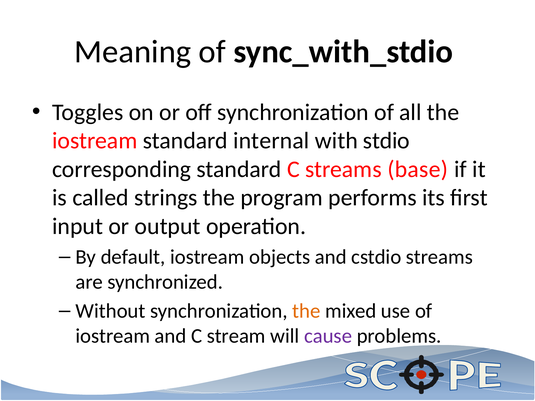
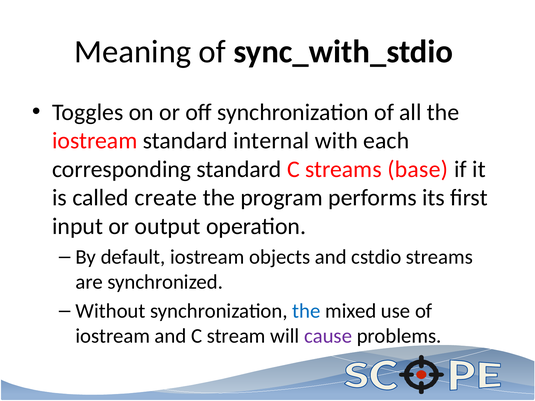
stdio: stdio -> each
strings: strings -> create
the at (306, 311) colour: orange -> blue
